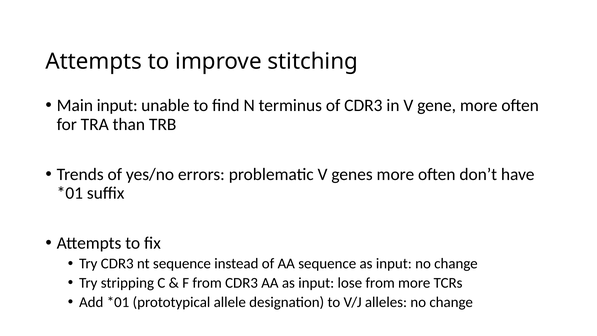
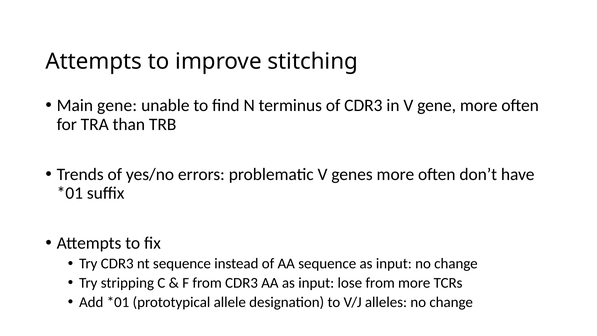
Main input: input -> gene
